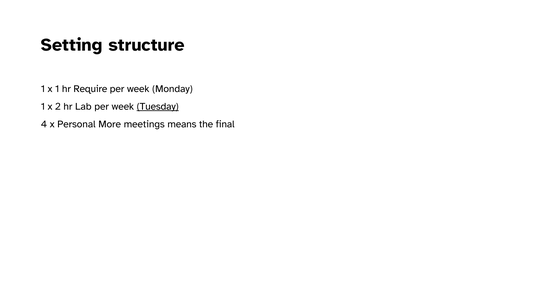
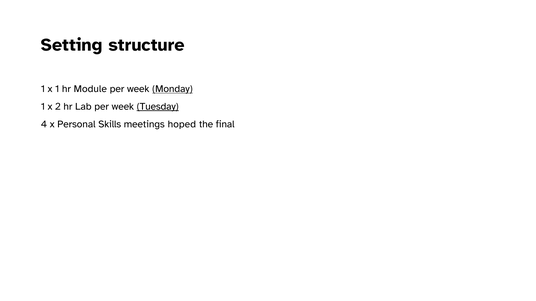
Require: Require -> Module
Monday underline: none -> present
More: More -> Skills
means: means -> hoped
